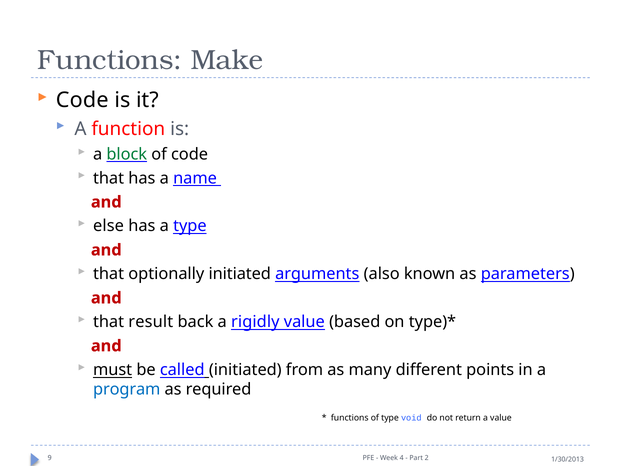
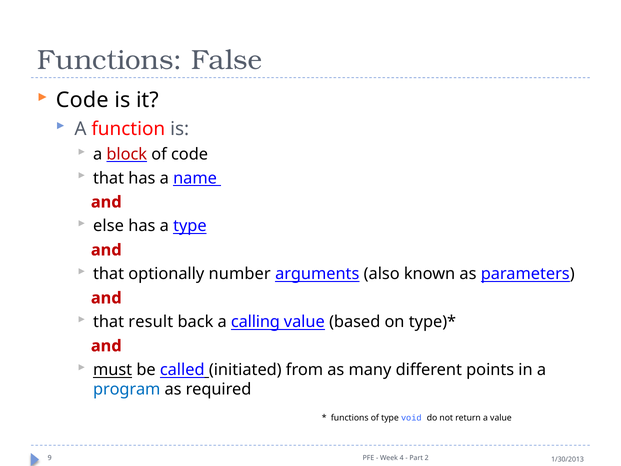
Make: Make -> False
block colour: green -> red
optionally initiated: initiated -> number
rigidly: rigidly -> calling
